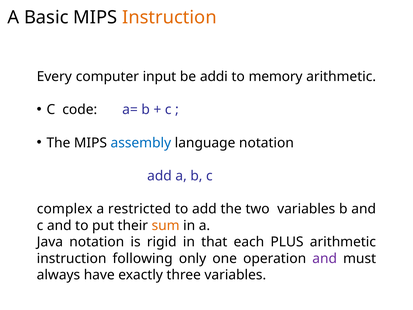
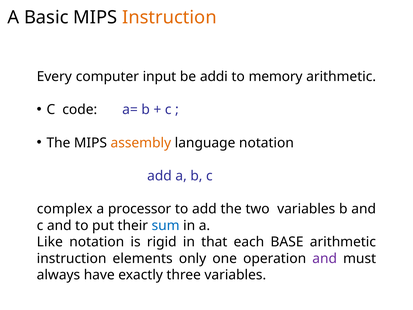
assembly colour: blue -> orange
restricted: restricted -> processor
sum colour: orange -> blue
Java: Java -> Like
PLUS: PLUS -> BASE
following: following -> elements
